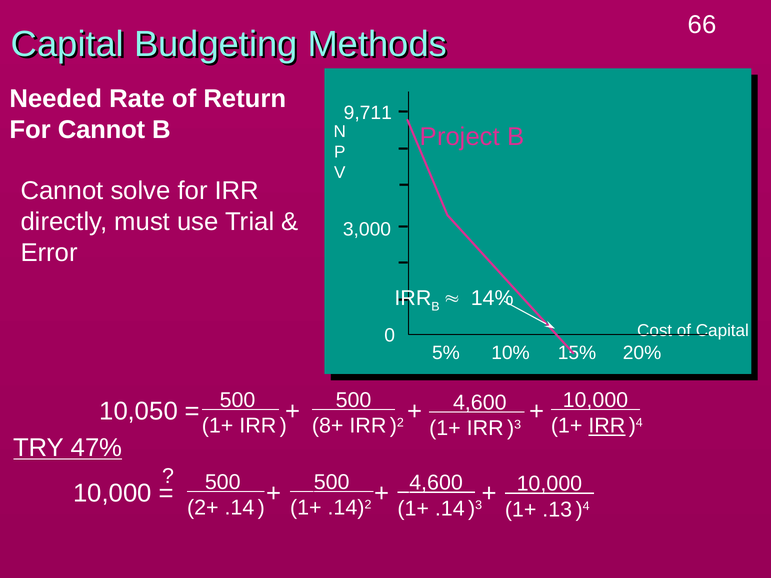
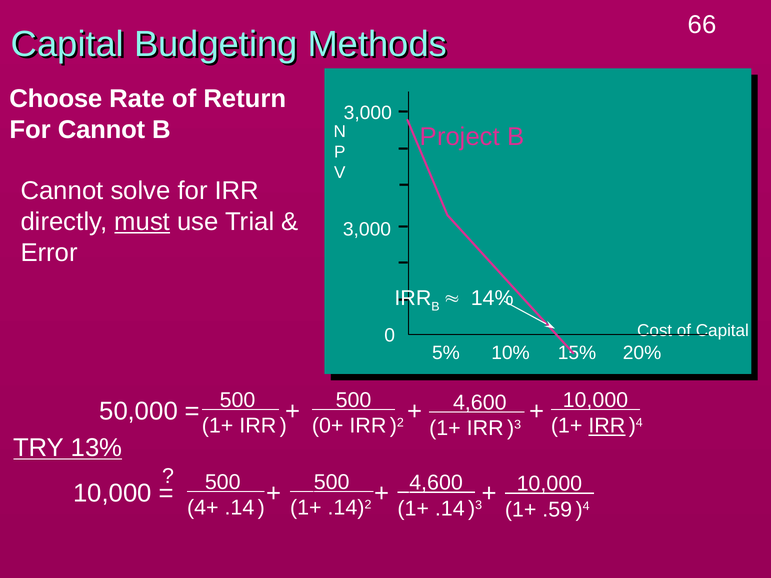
Needed: Needed -> Choose
9,711 at (368, 113): 9,711 -> 3,000
must underline: none -> present
10,050: 10,050 -> 50,000
8+: 8+ -> 0+
47%: 47% -> 13%
2+: 2+ -> 4+
.13: .13 -> .59
